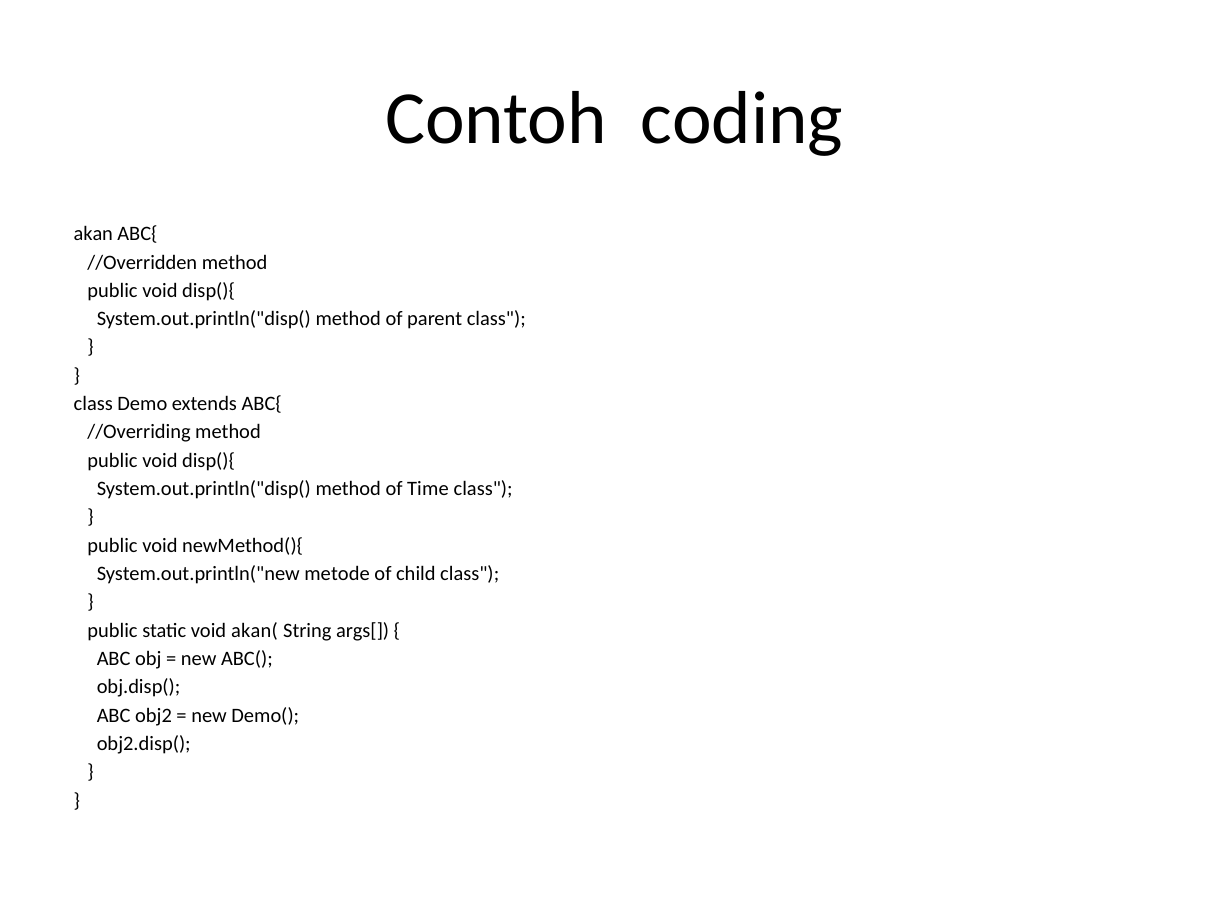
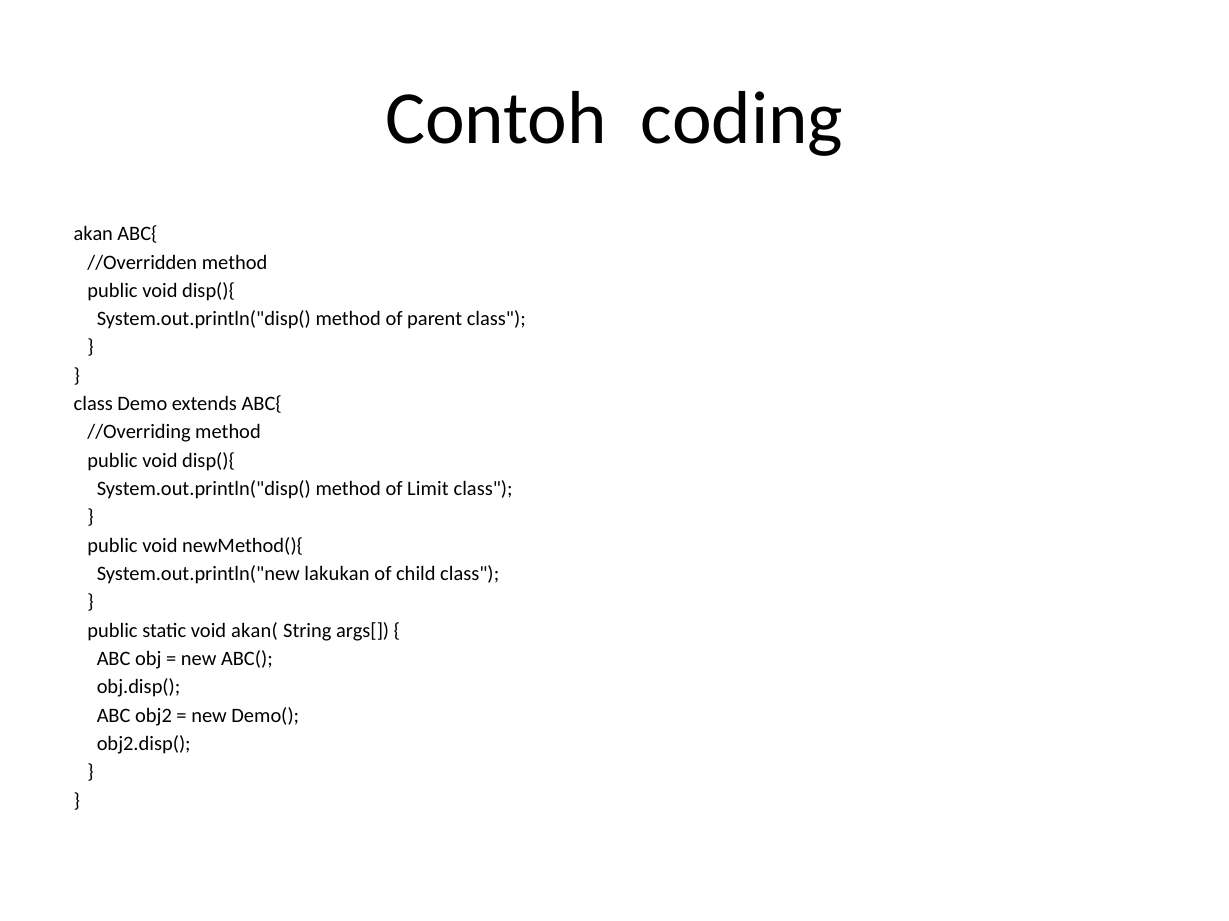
Time: Time -> Limit
metode: metode -> lakukan
